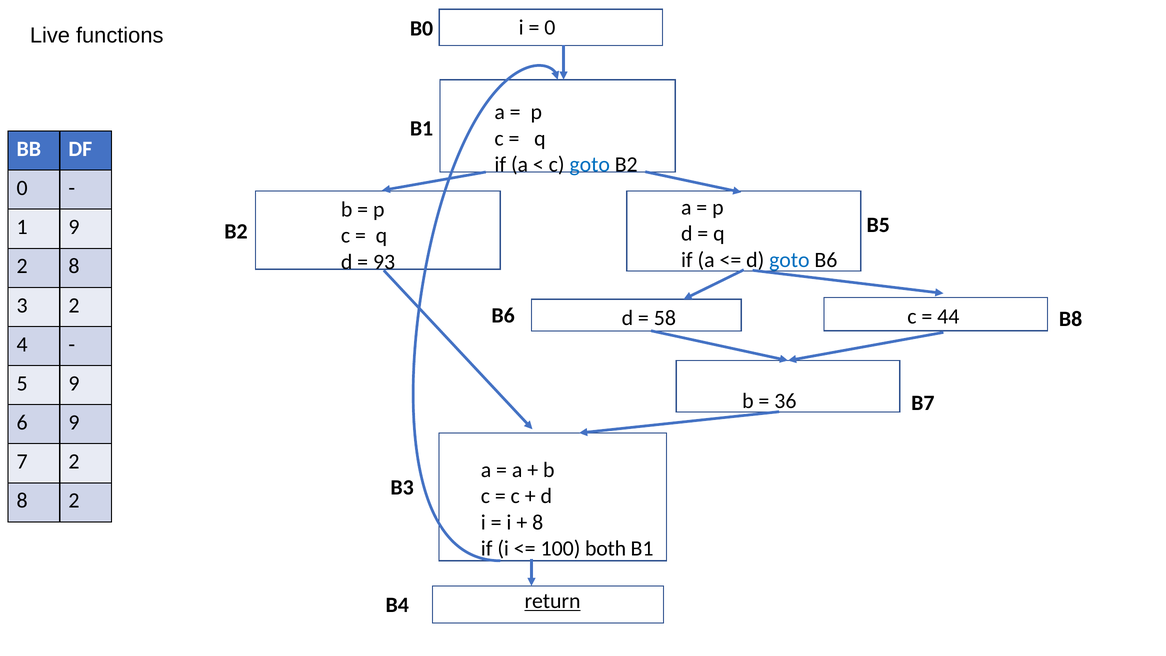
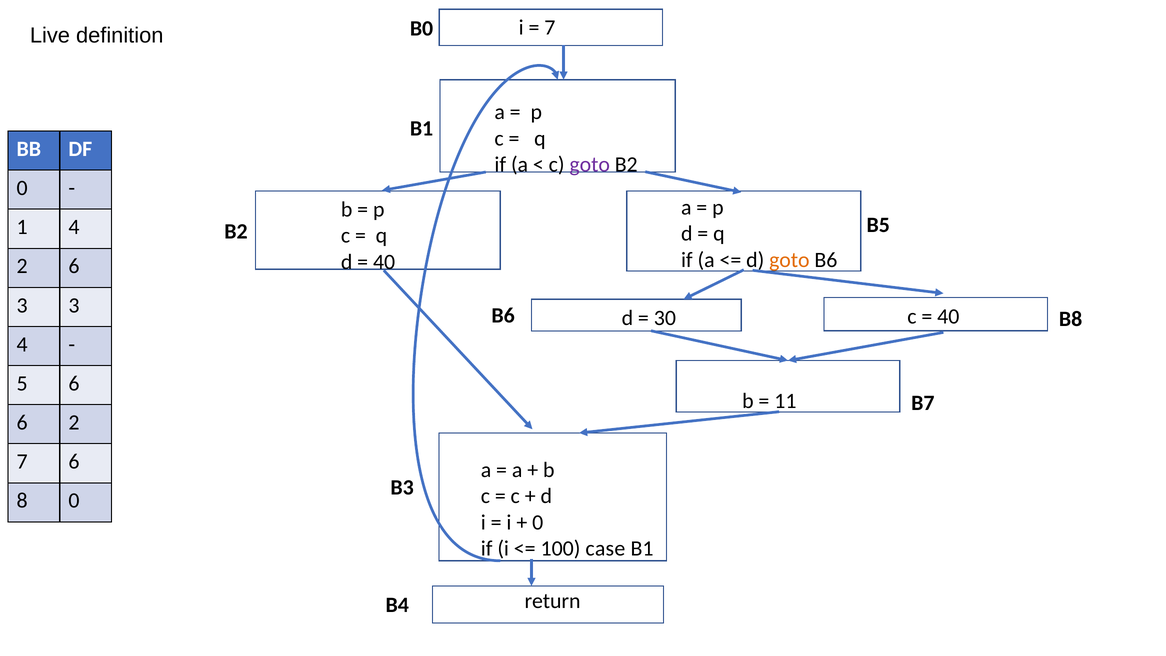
0 at (550, 28): 0 -> 7
functions: functions -> definition
goto at (590, 165) colour: blue -> purple
1 9: 9 -> 4
goto at (789, 260) colour: blue -> orange
93 at (384, 262): 93 -> 40
8 at (74, 266): 8 -> 6
3 2: 2 -> 3
44 at (948, 316): 44 -> 40
58: 58 -> 30
5 9: 9 -> 6
36: 36 -> 11
6 9: 9 -> 2
7 2: 2 -> 6
8 2: 2 -> 0
8 at (538, 522): 8 -> 0
both: both -> case
return underline: present -> none
